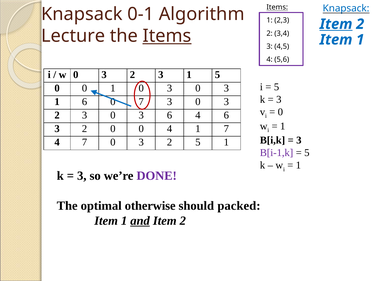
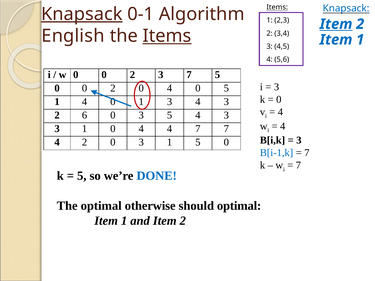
Knapsack at (82, 14) underline: none -> present
Lecture: Lecture -> English
w 0 3: 3 -> 0
2 3 1: 1 -> 7
5 at (277, 87): 5 -> 3
1 at (113, 88): 1 -> 2
3 at (170, 88): 3 -> 4
3 at (226, 88): 3 -> 5
3 at (279, 99): 3 -> 0
1 6: 6 -> 4
0 7: 7 -> 1
0 at (198, 102): 0 -> 4
0 at (280, 112): 0 -> 4
3 at (85, 115): 3 -> 6
3 6: 6 -> 5
6 at (226, 115): 6 -> 3
1 at (283, 126): 1 -> 4
2 at (85, 129): 2 -> 1
0 at (141, 129): 0 -> 4
4 1: 1 -> 7
4 7: 7 -> 2
2 at (170, 142): 2 -> 1
1 at (226, 142): 1 -> 0
B[i-1,k colour: purple -> blue
5 at (307, 153): 5 -> 7
1 at (298, 165): 1 -> 7
3 at (82, 176): 3 -> 5
DONE colour: purple -> blue
should packed: packed -> optimal
and underline: present -> none
